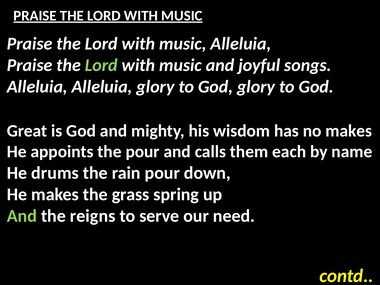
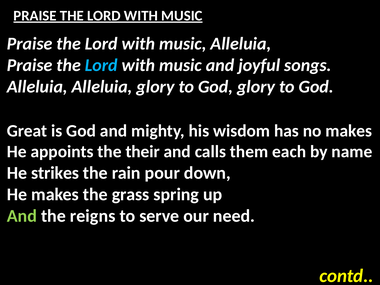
Lord at (101, 65) colour: light green -> light blue
the pour: pour -> their
drums: drums -> strikes
